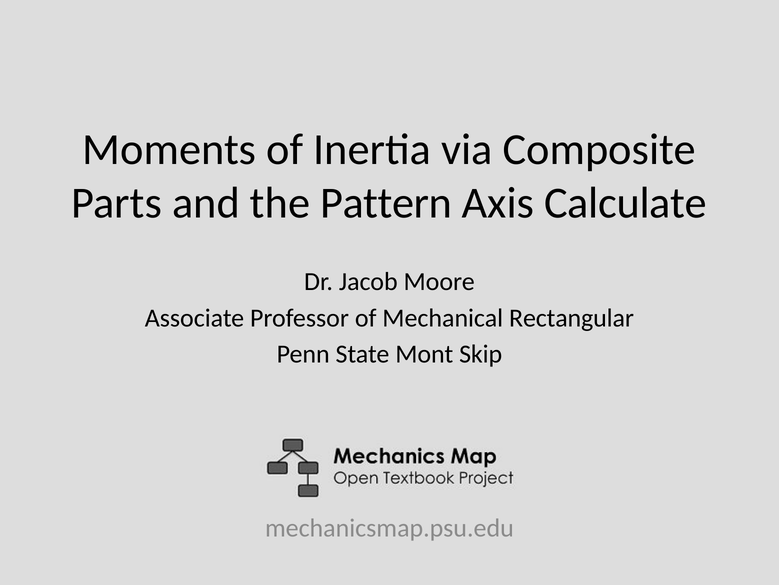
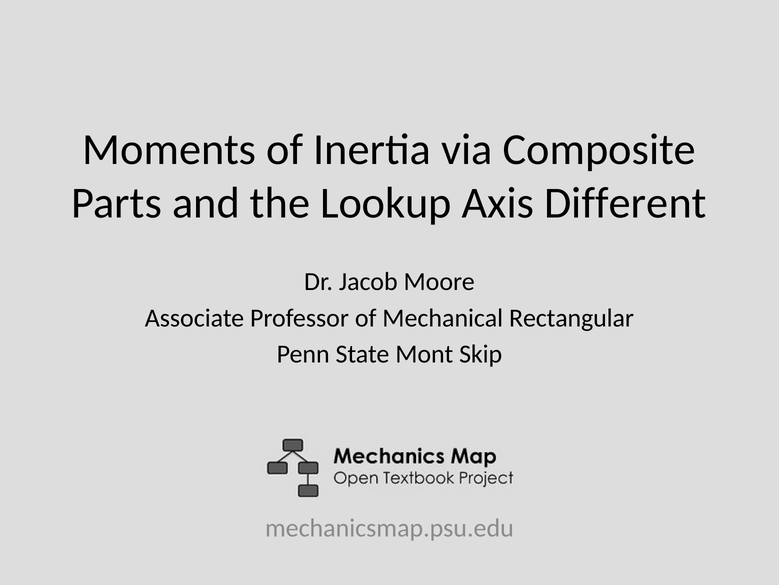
Pattern: Pattern -> Lookup
Calculate: Calculate -> Different
